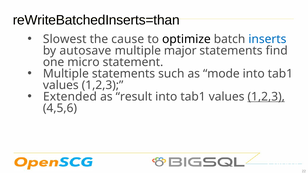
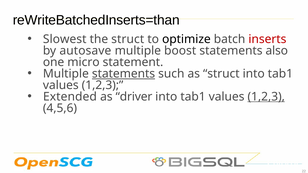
the cause: cause -> struct
inserts colour: blue -> red
major: major -> boost
find: find -> also
statements at (123, 74) underline: none -> present
as mode: mode -> struct
result: result -> driver
